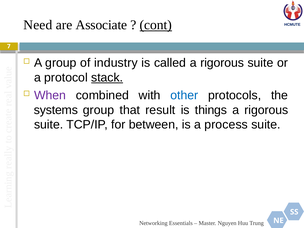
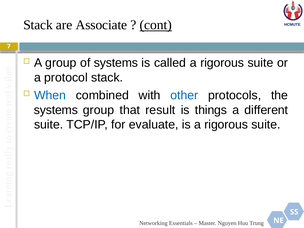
Need at (38, 25): Need -> Stack
of industry: industry -> systems
stack at (107, 78) underline: present -> none
When colour: purple -> blue
rigorous at (266, 110): rigorous -> different
between: between -> evaluate
is a process: process -> rigorous
